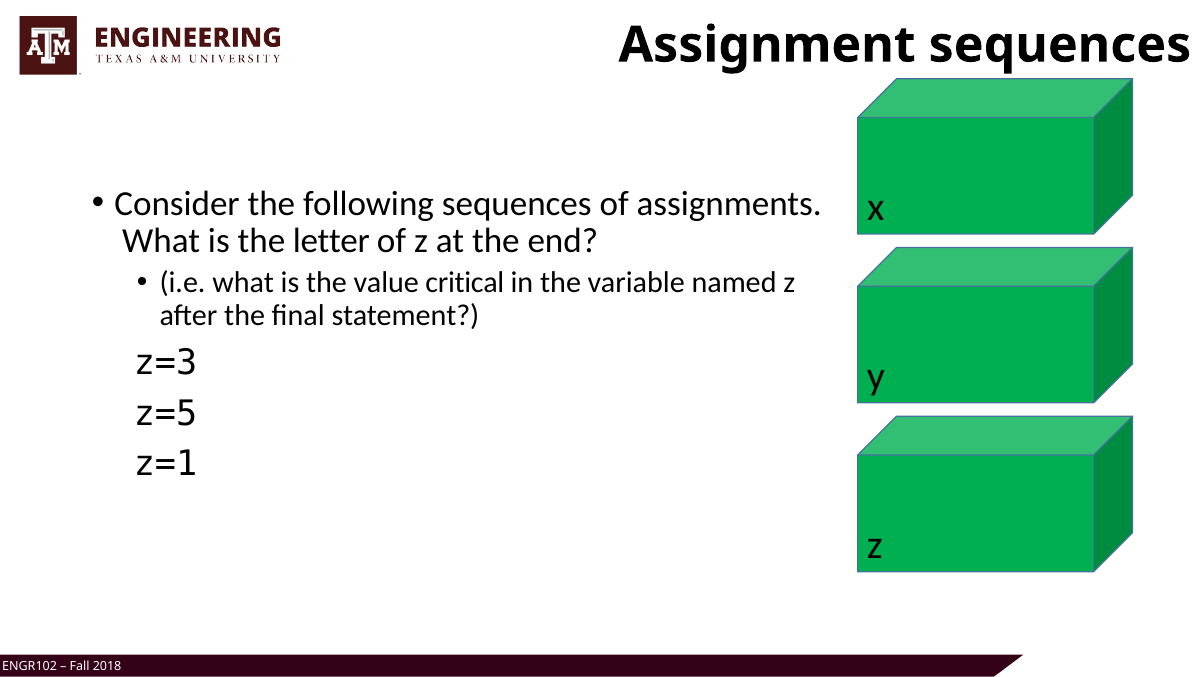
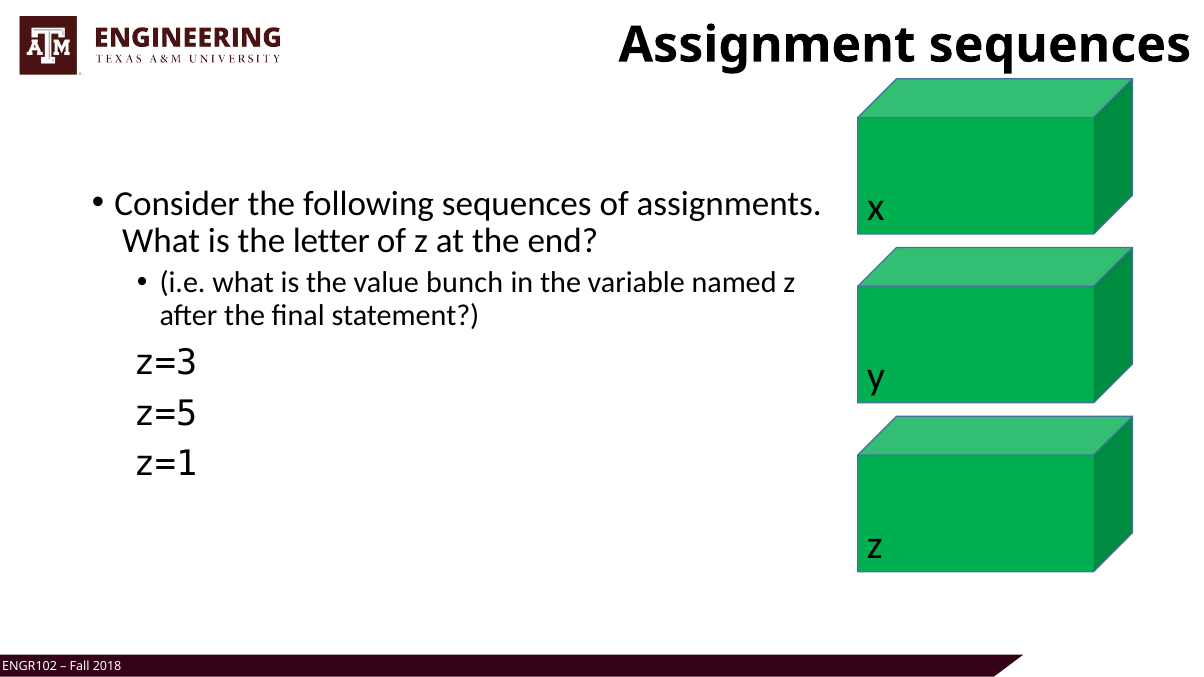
critical: critical -> bunch
